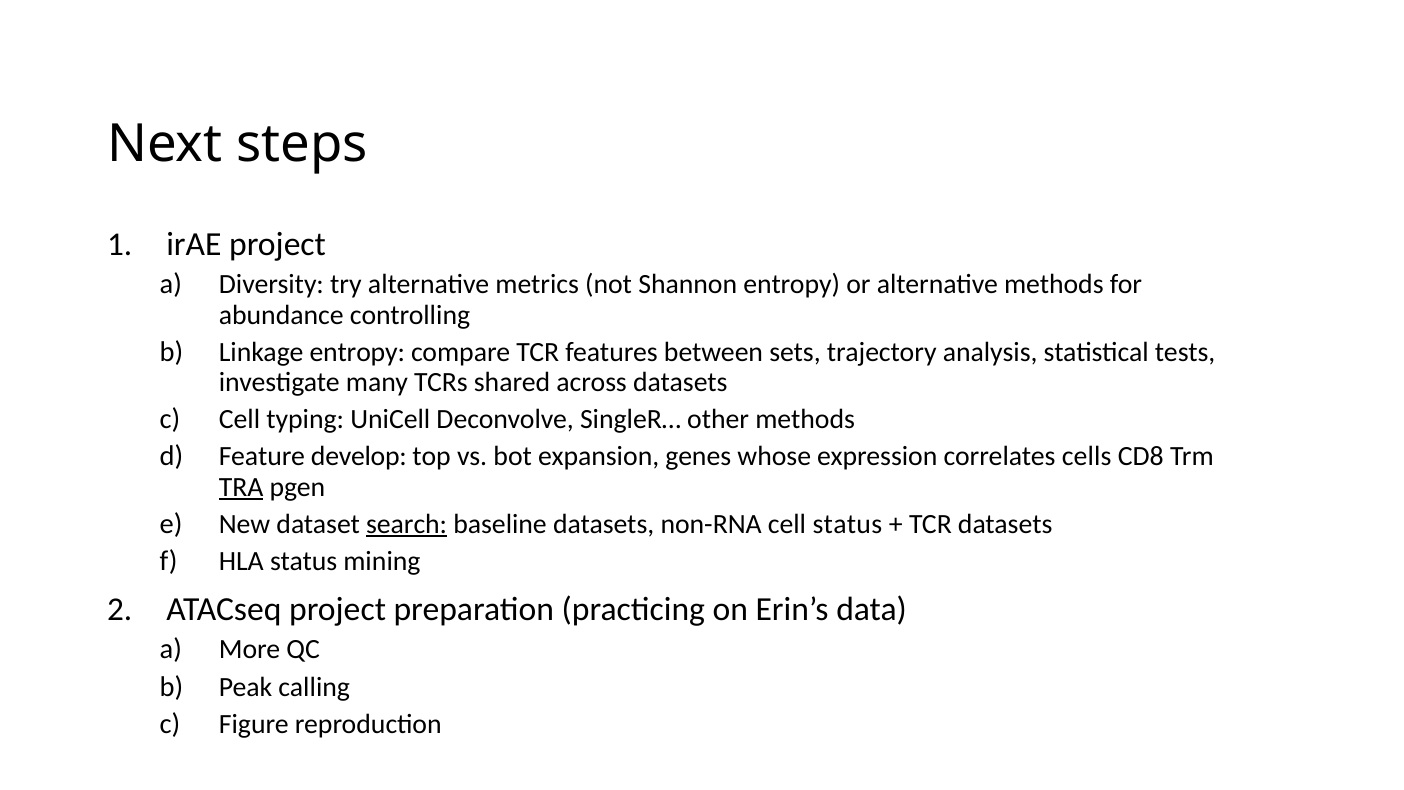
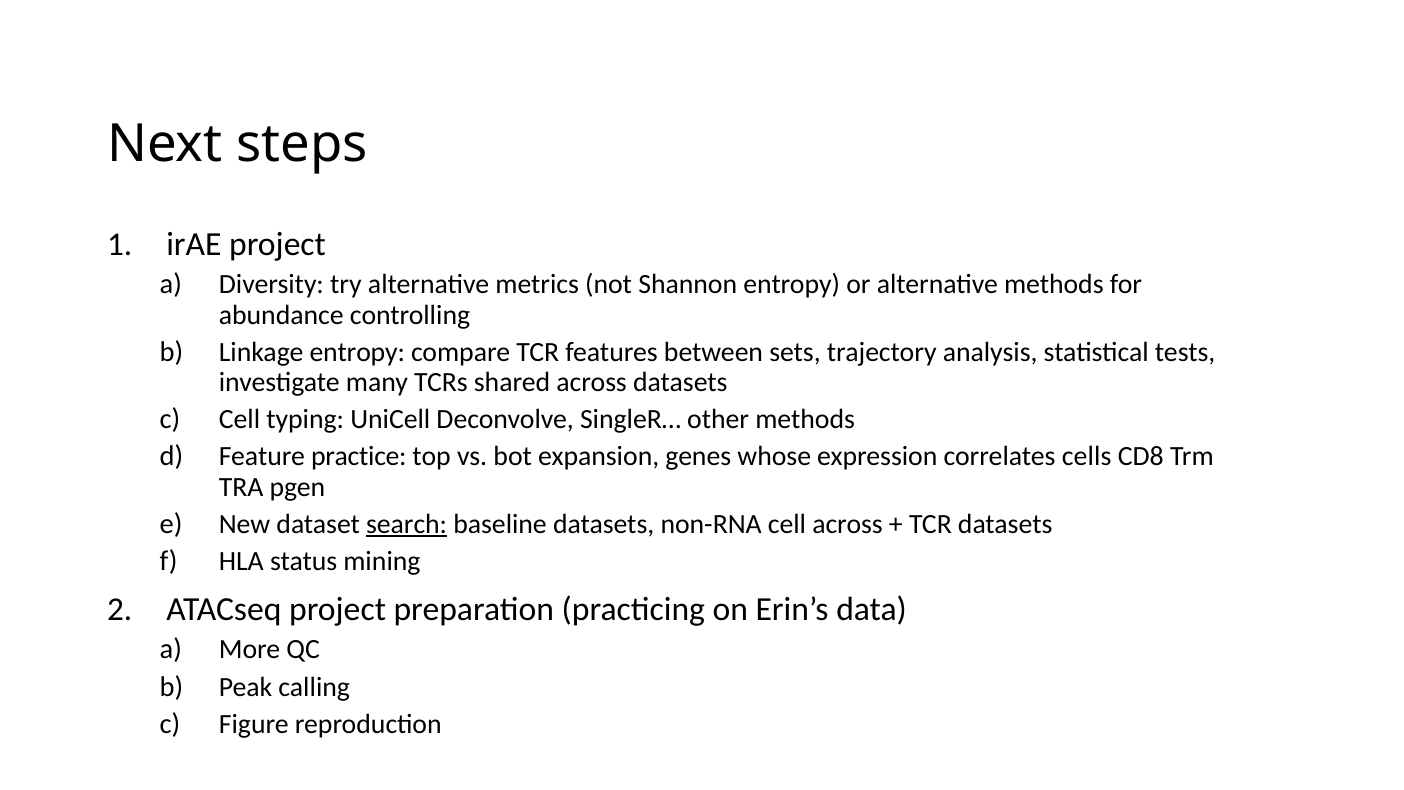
develop: develop -> practice
TRA underline: present -> none
cell status: status -> across
